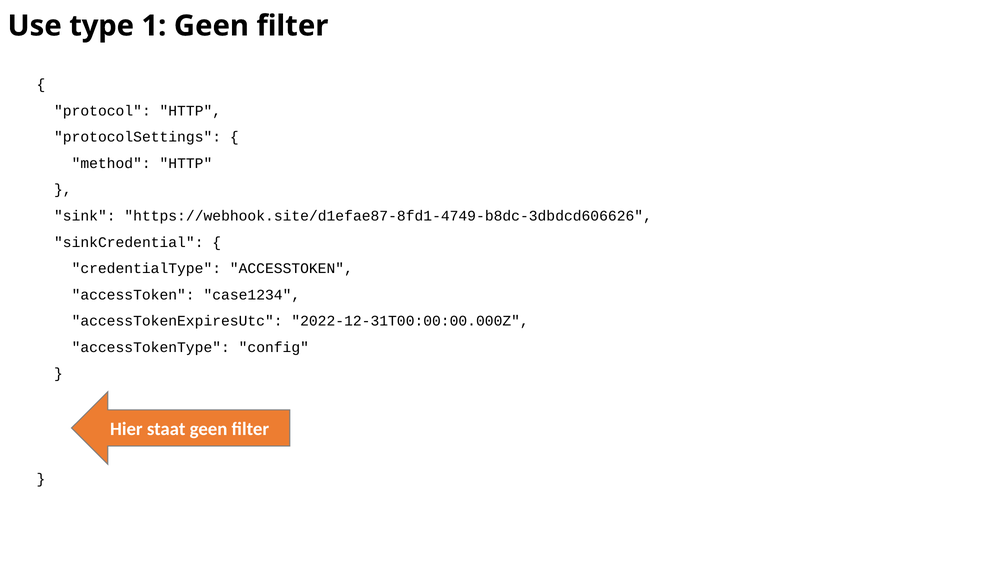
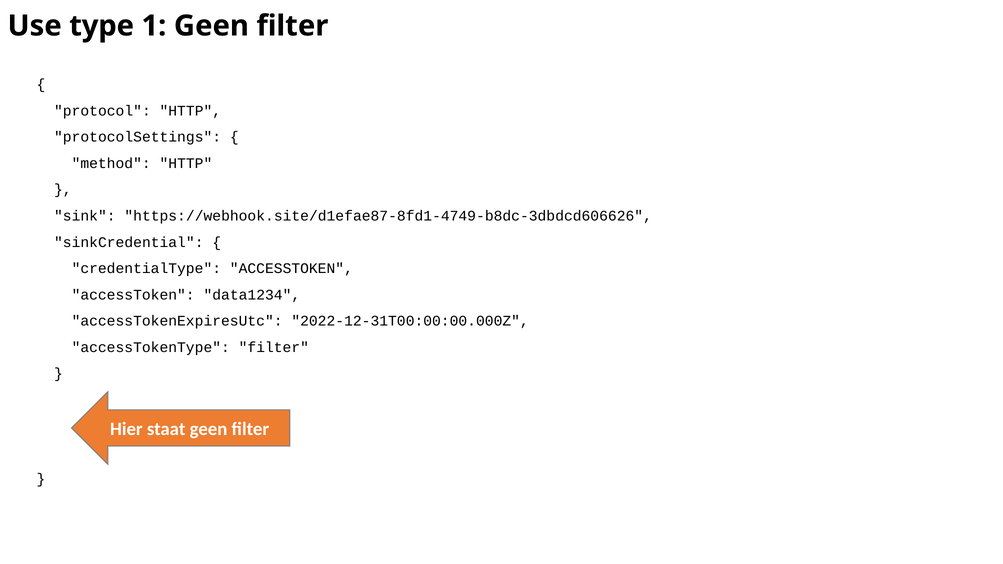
case1234: case1234 -> data1234
accessTokenType config: config -> filter
